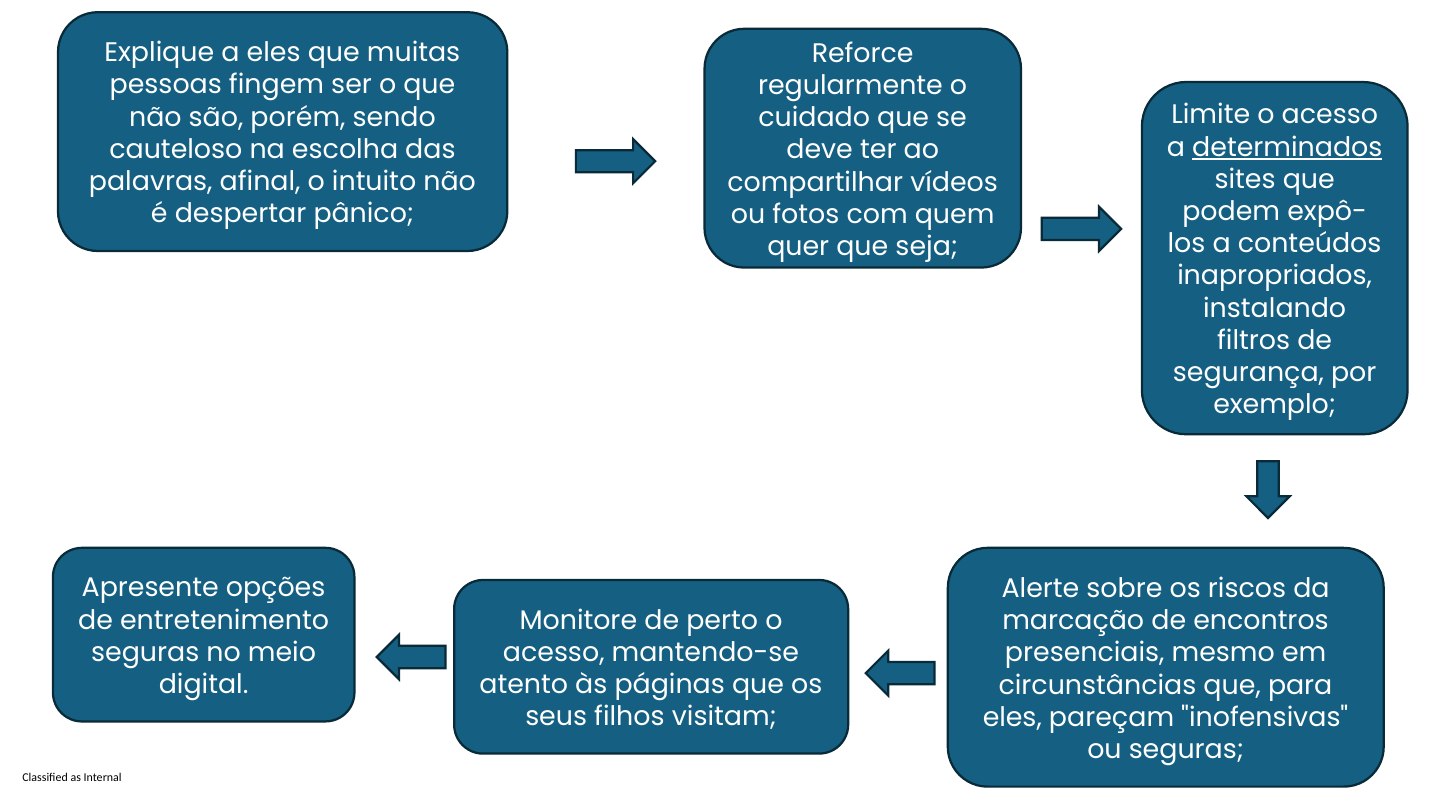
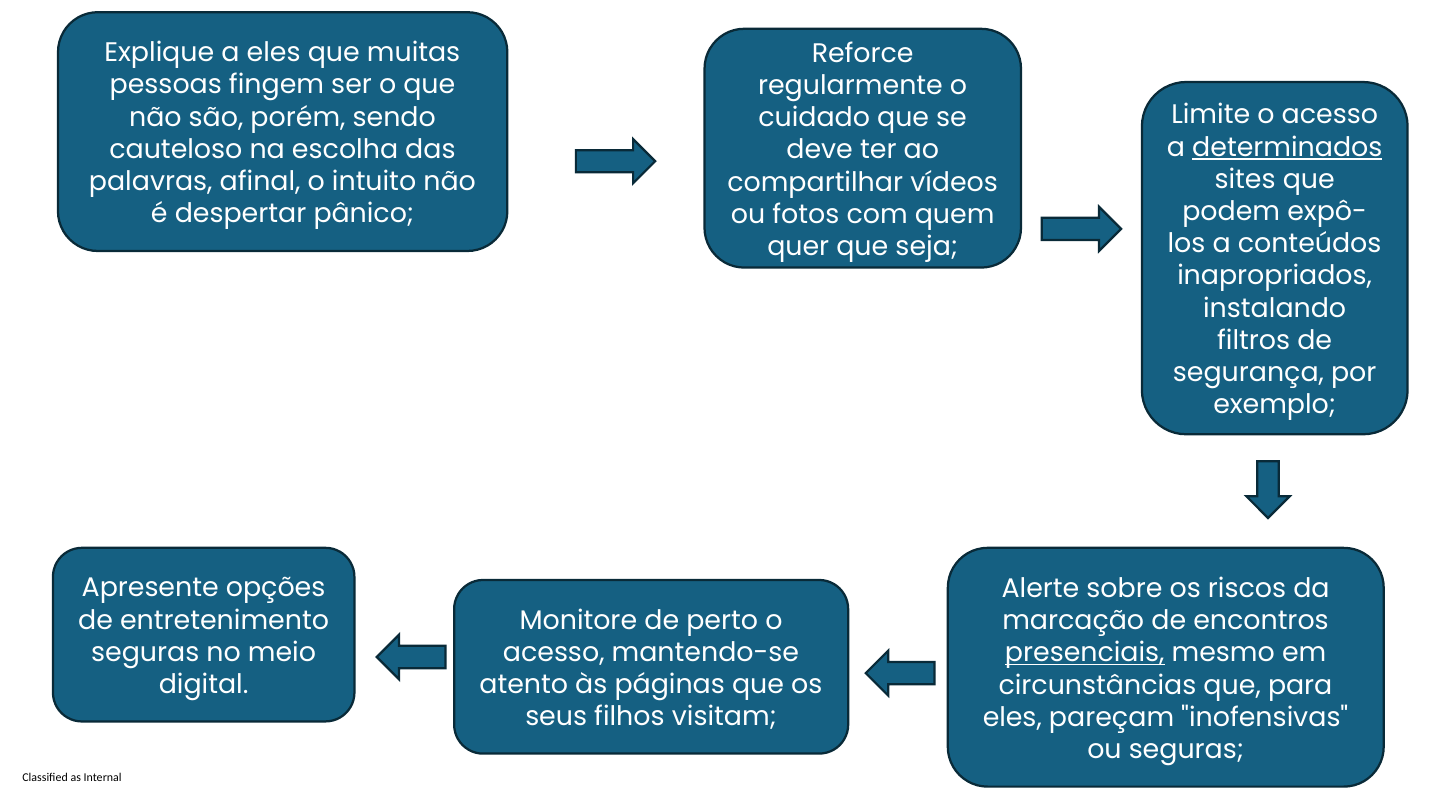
presenciais underline: none -> present
